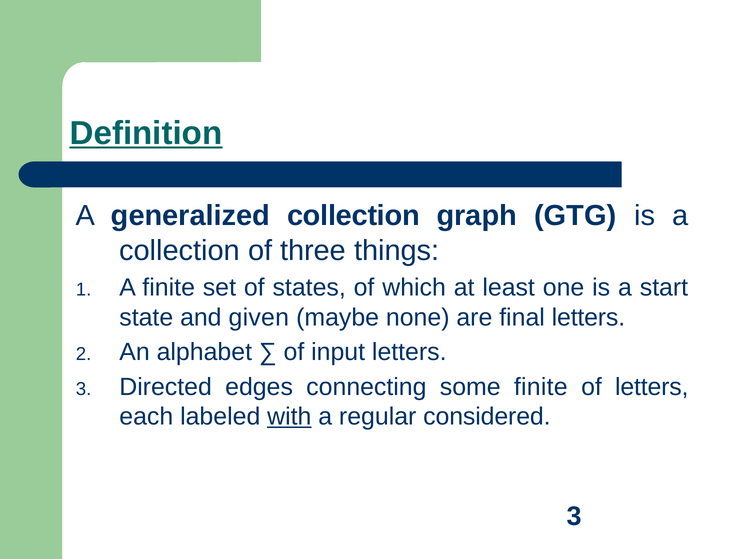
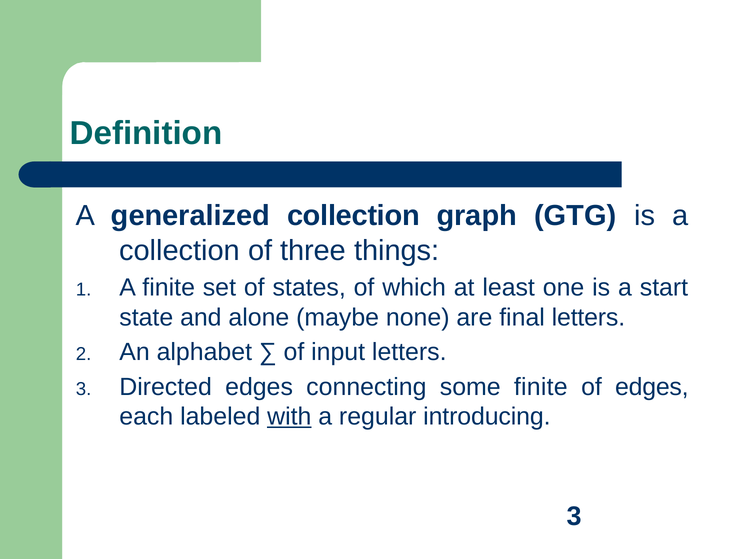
Definition underline: present -> none
given: given -> alone
of letters: letters -> edges
considered: considered -> introducing
